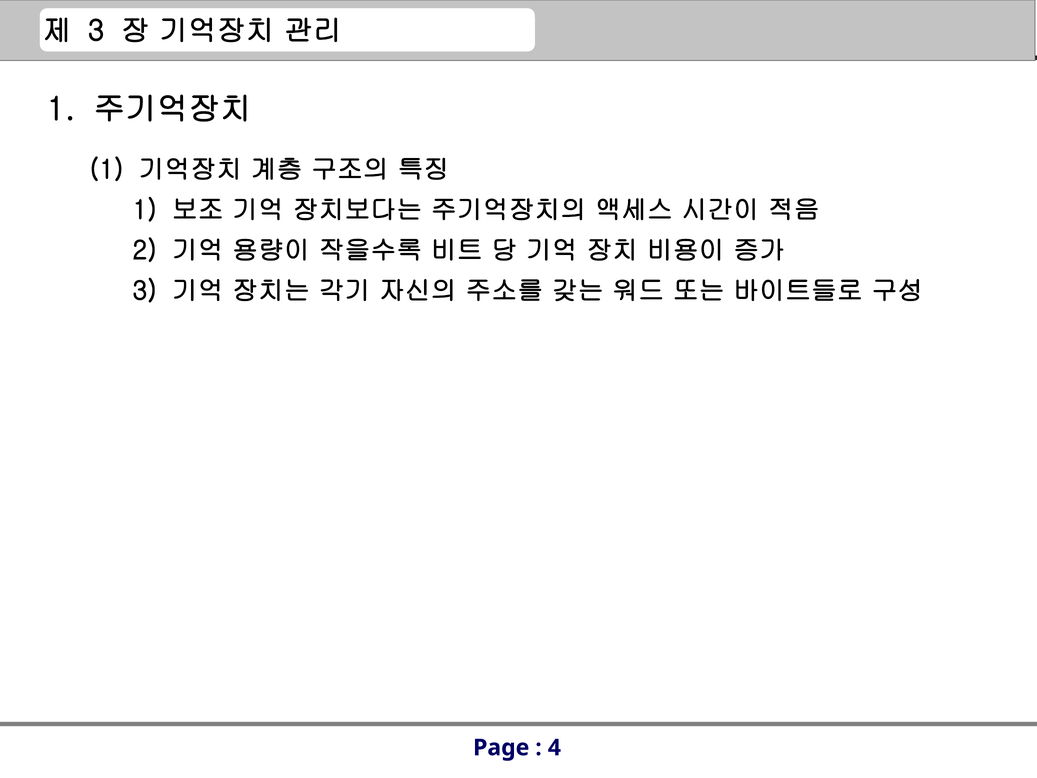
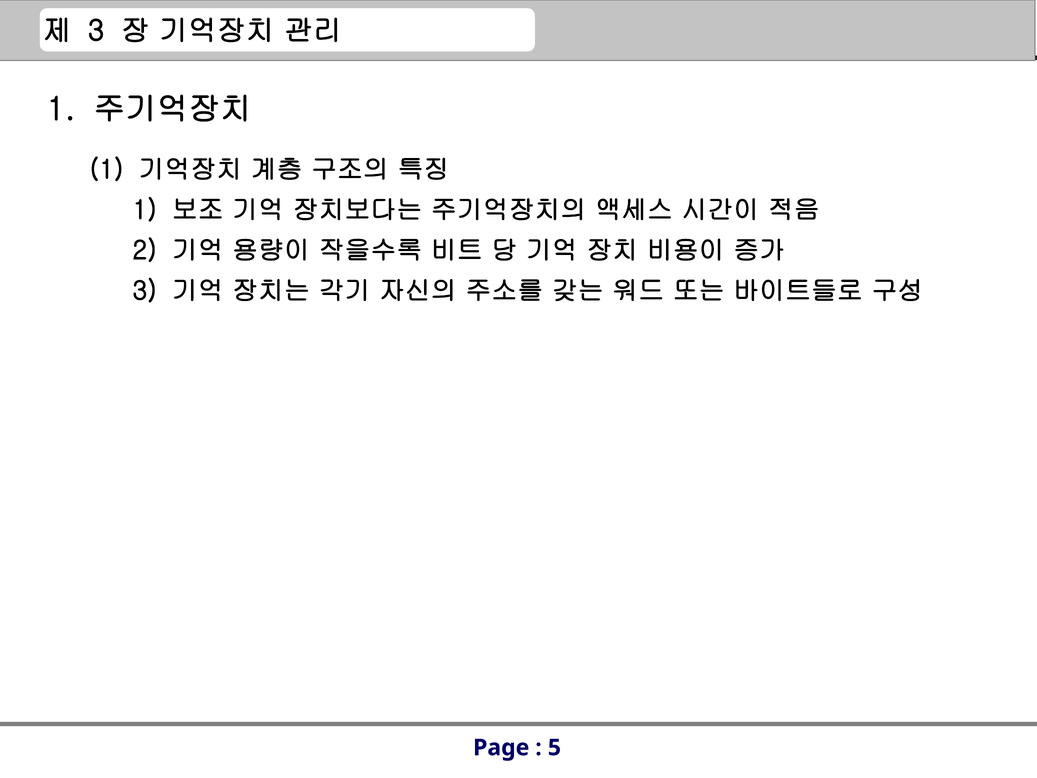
4: 4 -> 5
